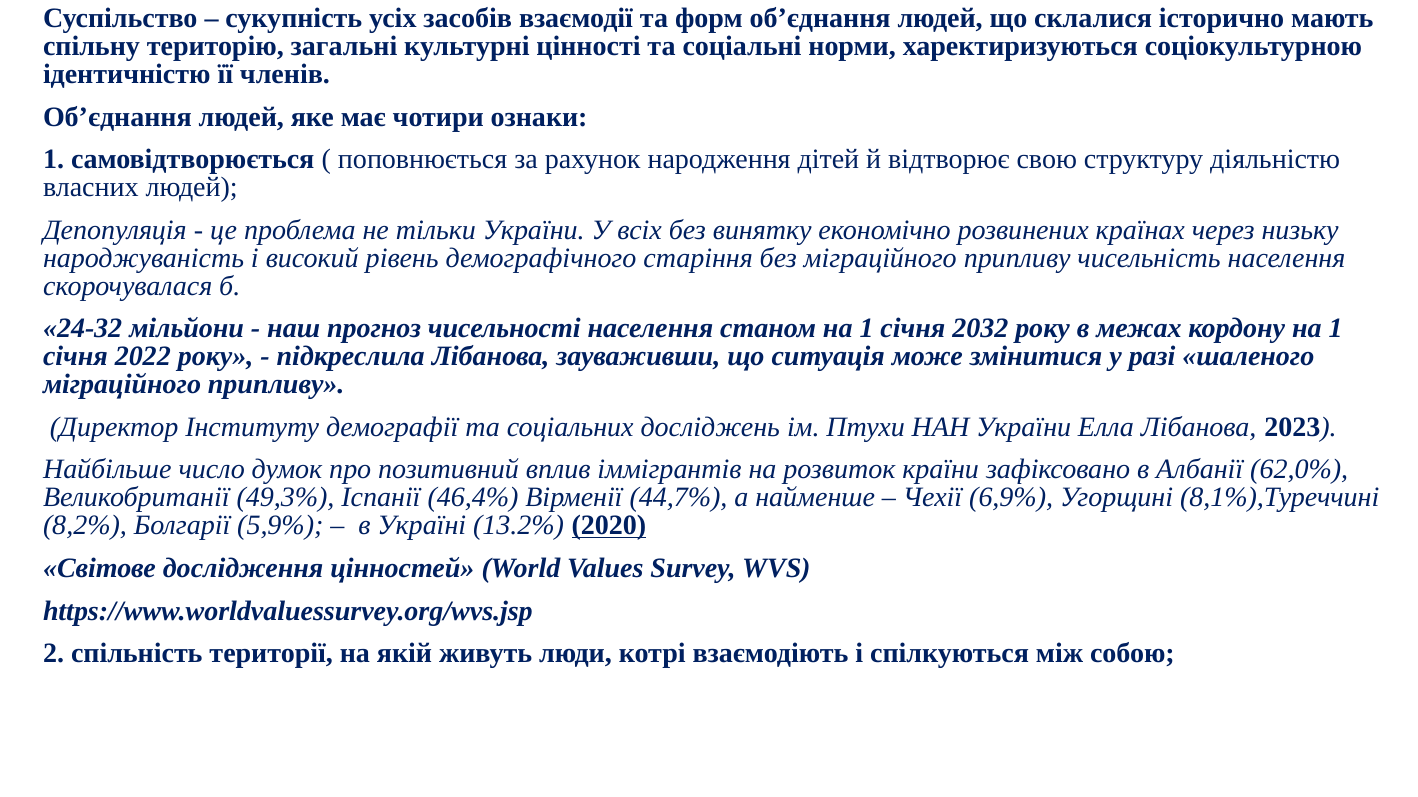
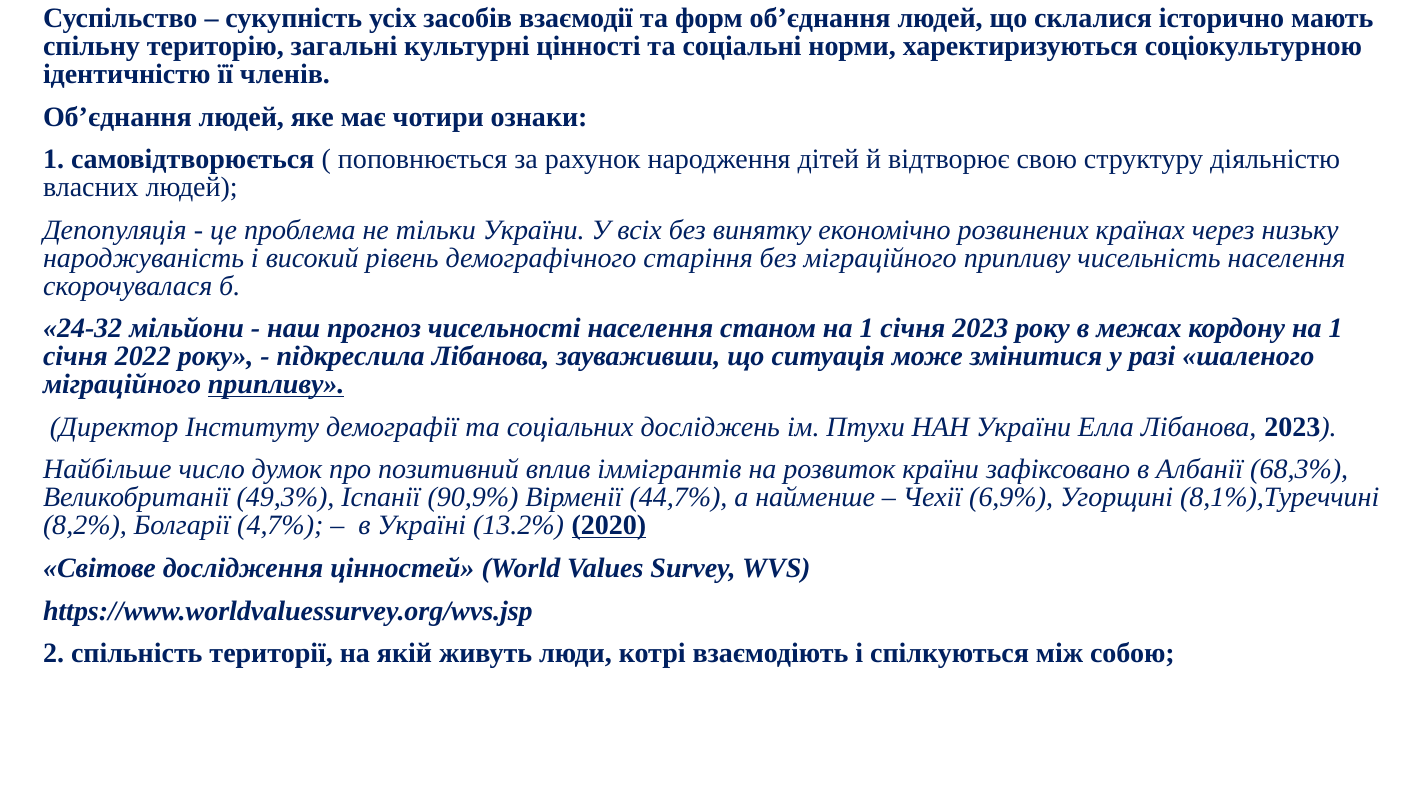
січня 2032: 2032 -> 2023
припливу at (276, 385) underline: none -> present
62,0%: 62,0% -> 68,3%
46,4%: 46,4% -> 90,9%
5,9%: 5,9% -> 4,7%
